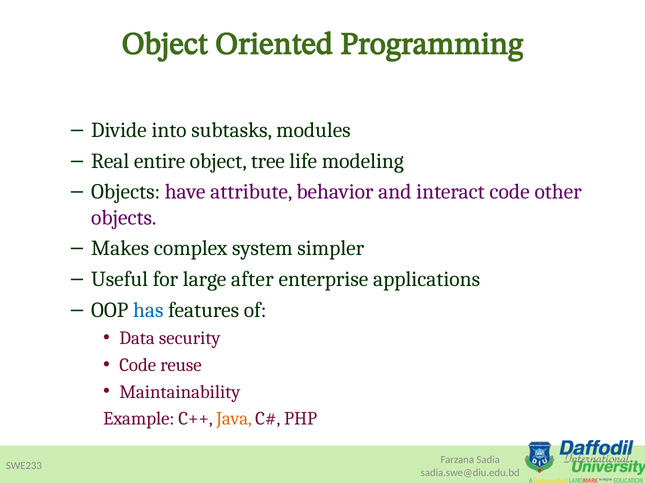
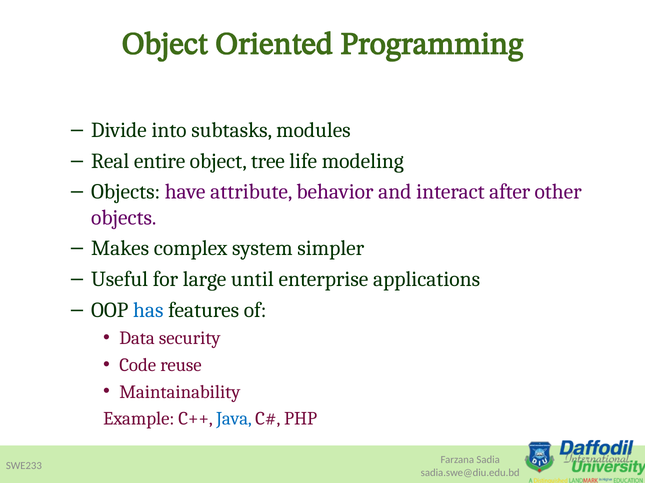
interact code: code -> after
after: after -> until
Java colour: orange -> blue
